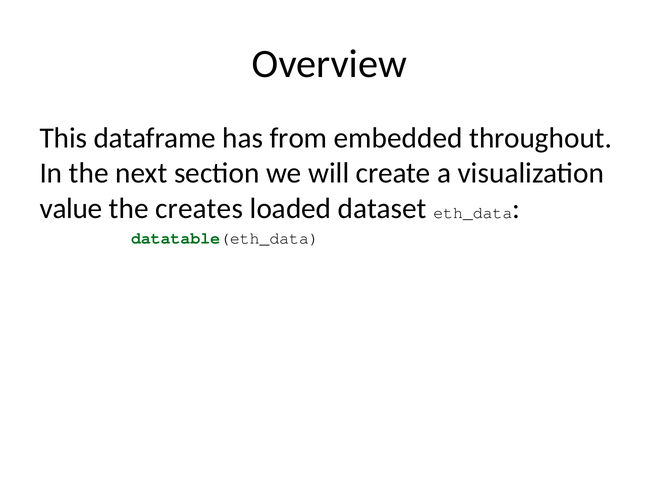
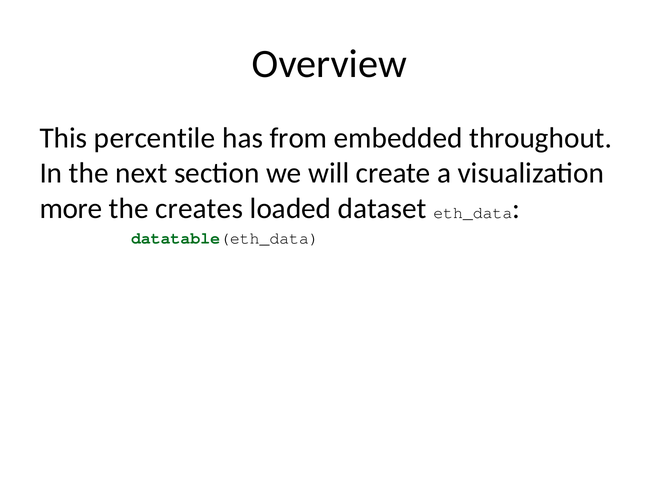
dataframe: dataframe -> percentile
value: value -> more
